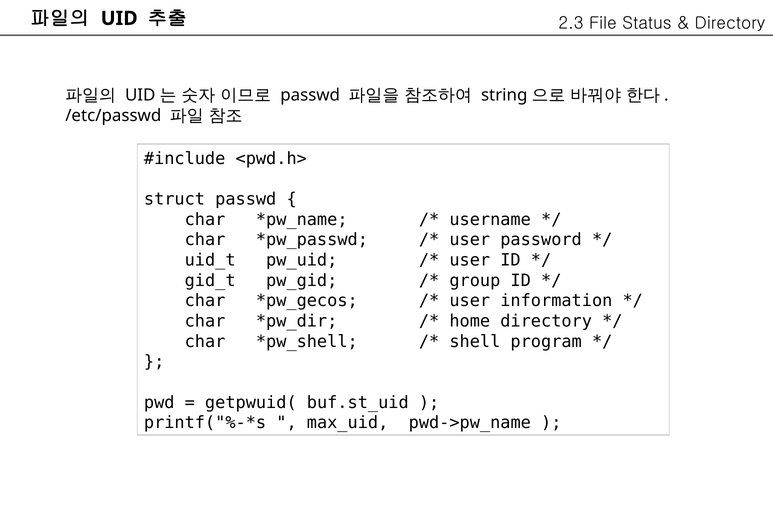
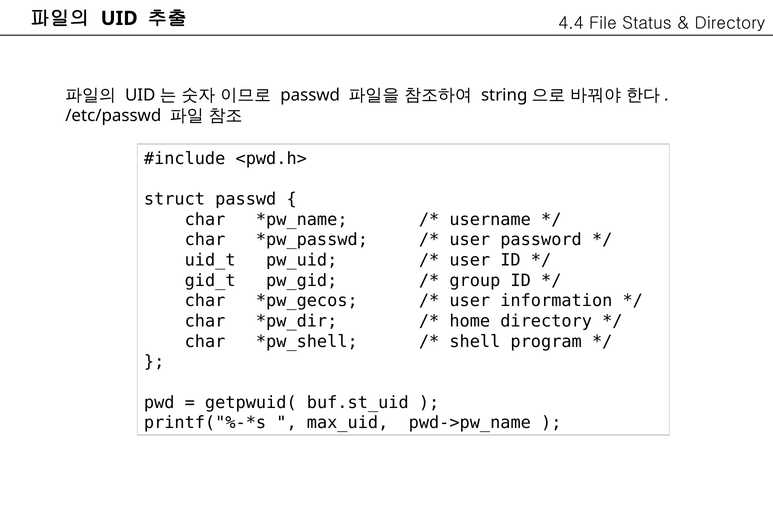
2.3: 2.3 -> 4.4
